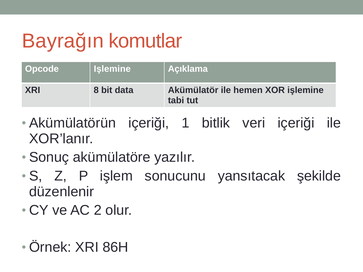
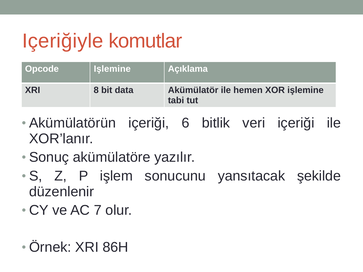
Bayrağın: Bayrağın -> Içeriğiyle
1: 1 -> 6
2: 2 -> 7
